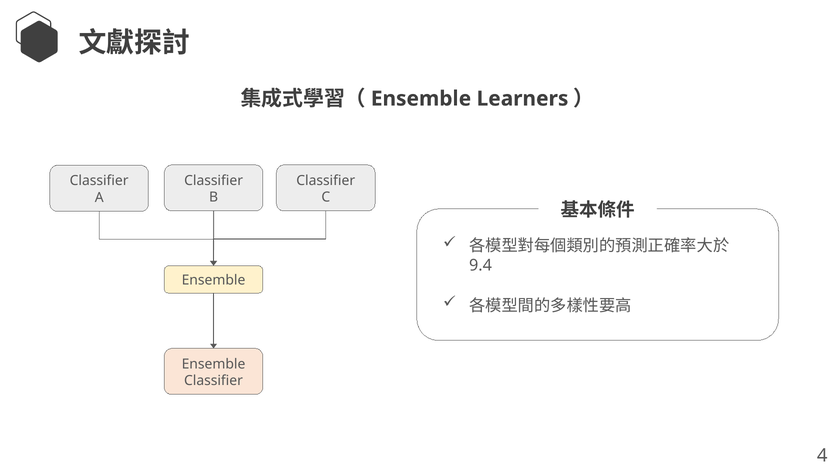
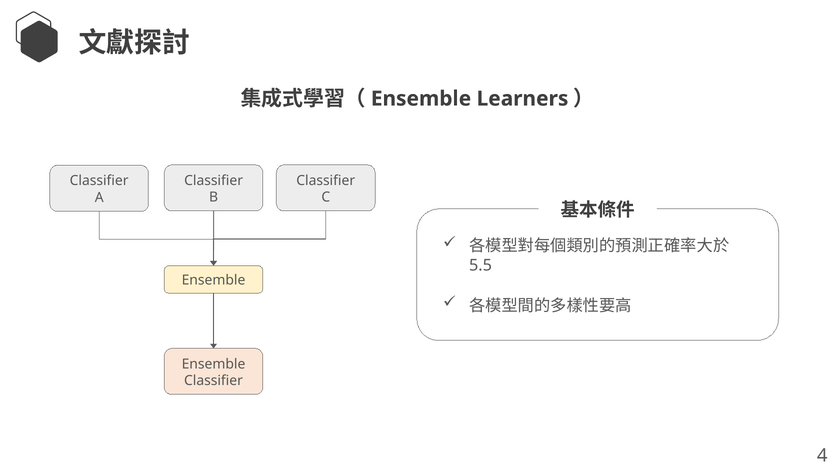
9.4: 9.4 -> 5.5
